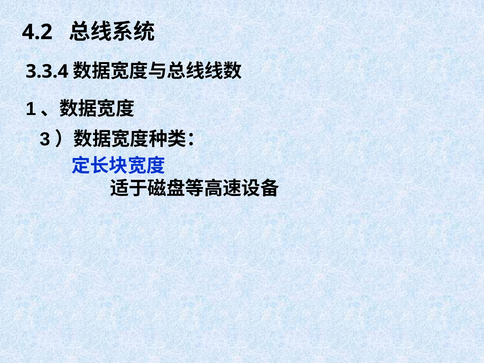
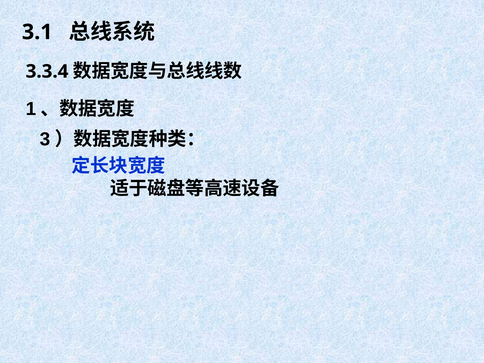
4.2: 4.2 -> 3.1
